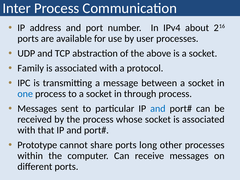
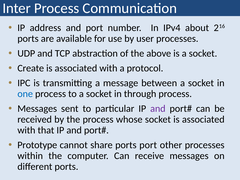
Family: Family -> Create
and at (158, 109) colour: blue -> purple
ports long: long -> port
